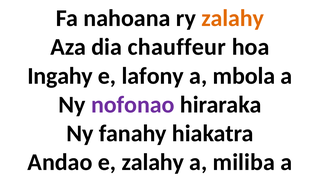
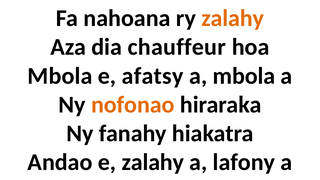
Ingahy at (60, 76): Ingahy -> Mbola
lafony: lafony -> afatsy
nofonao colour: purple -> orange
miliba: miliba -> lafony
